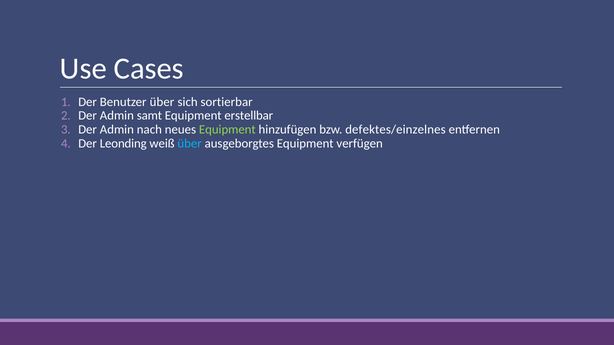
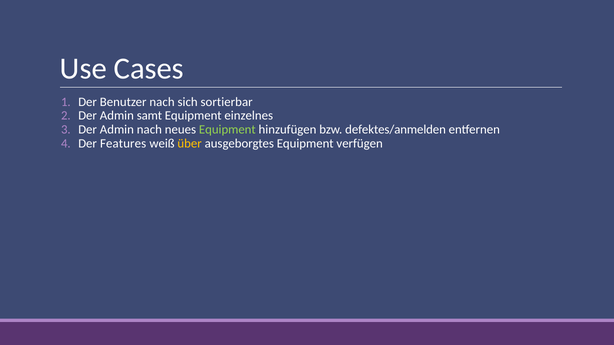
Benutzer über: über -> nach
erstellbar: erstellbar -> einzelnes
defektes/einzelnes: defektes/einzelnes -> defektes/anmelden
Leonding: Leonding -> Features
über at (190, 144) colour: light blue -> yellow
